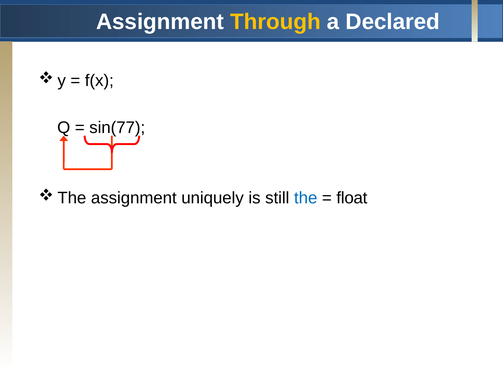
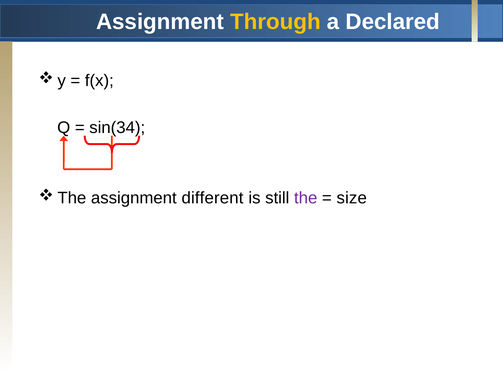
sin(77: sin(77 -> sin(34
uniquely: uniquely -> different
the colour: blue -> purple
float: float -> size
